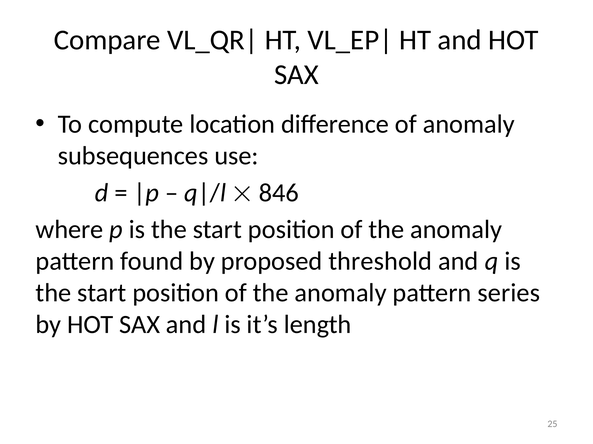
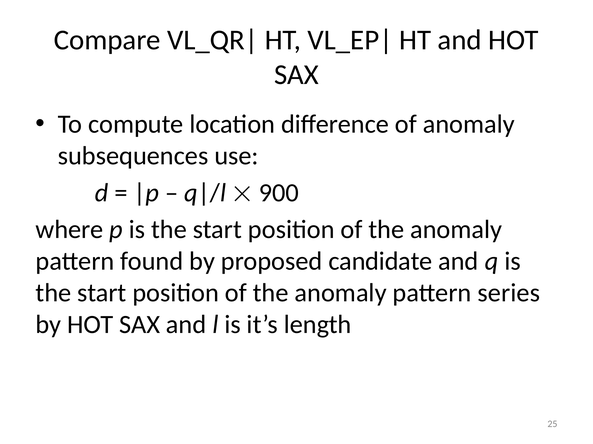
846: 846 -> 900
threshold: threshold -> candidate
